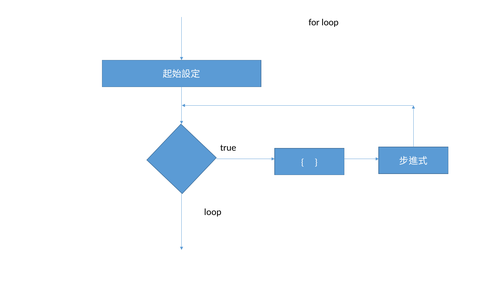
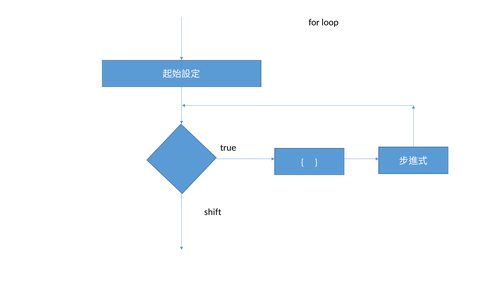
loop at (213, 212): loop -> shift
